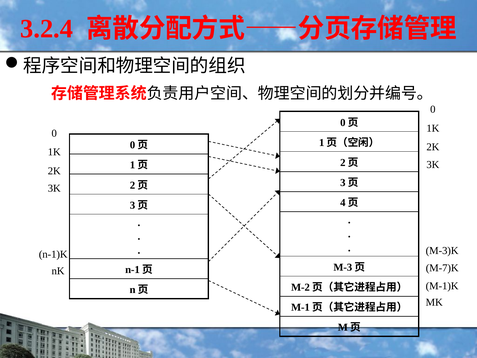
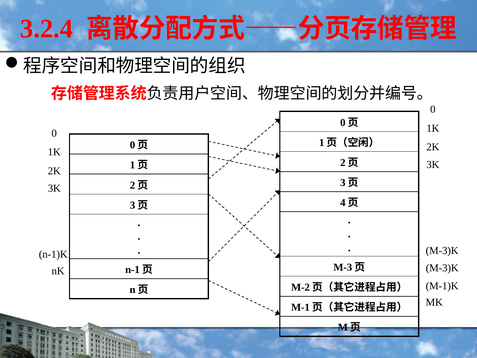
M-7)K at (442, 268): M-7)K -> M-3)K
